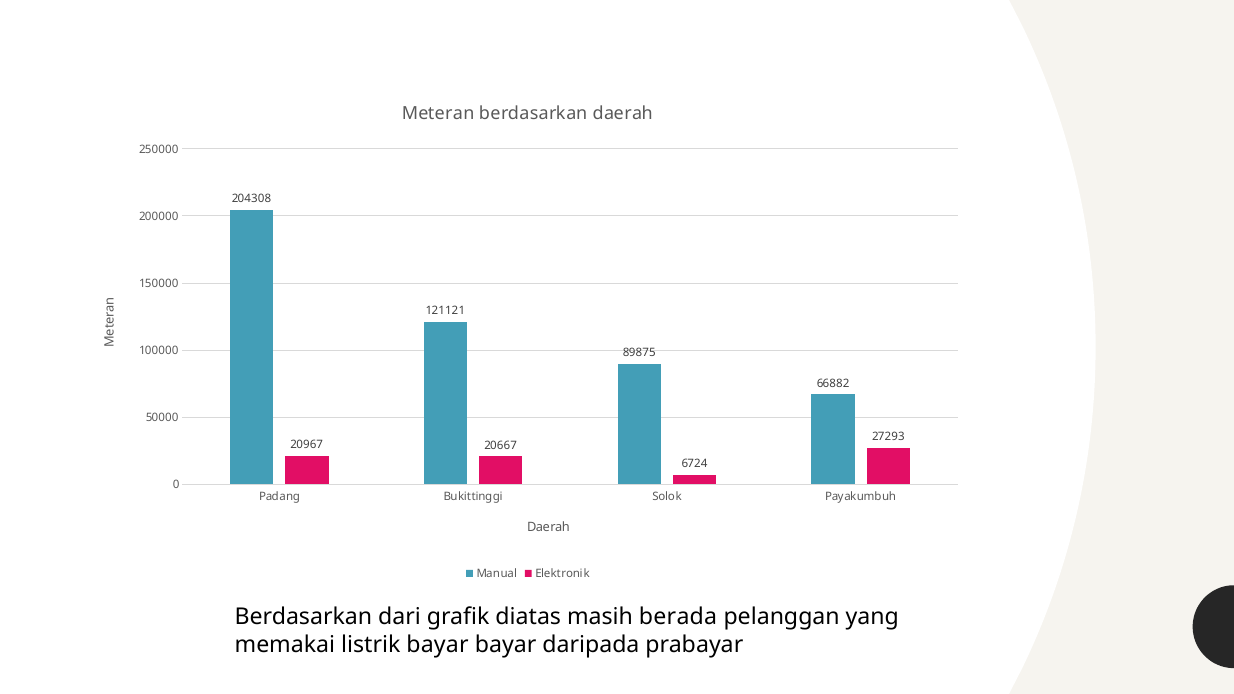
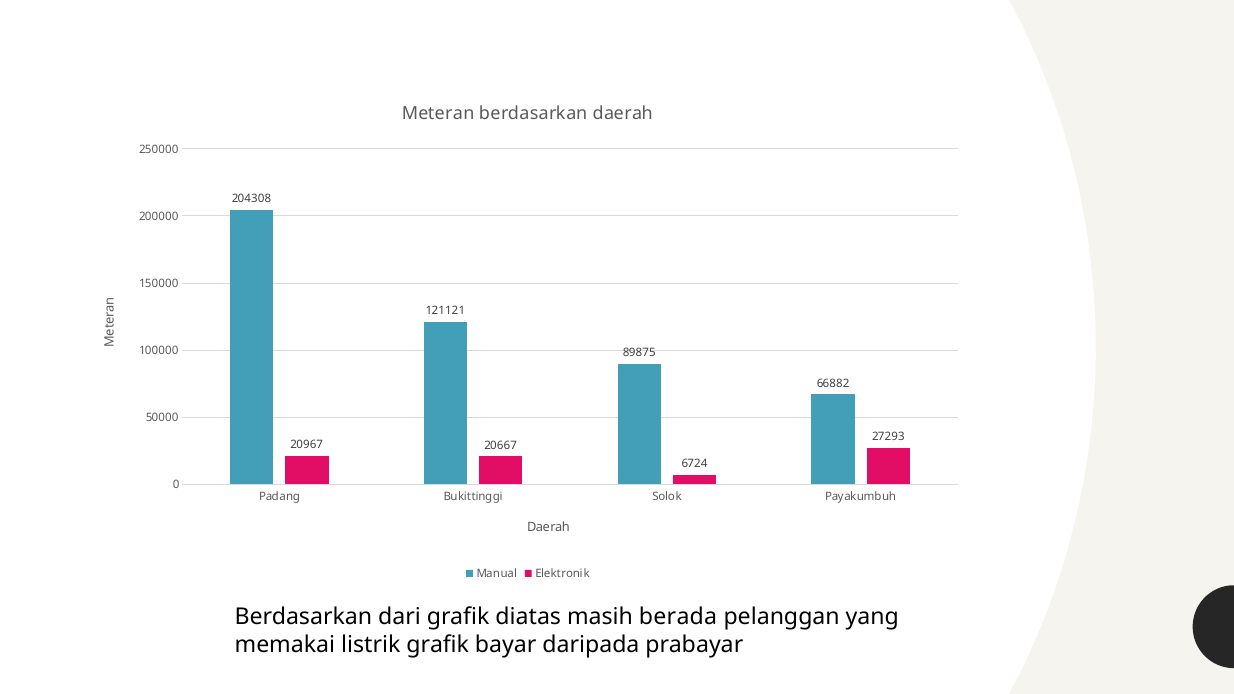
listrik bayar: bayar -> grafik
